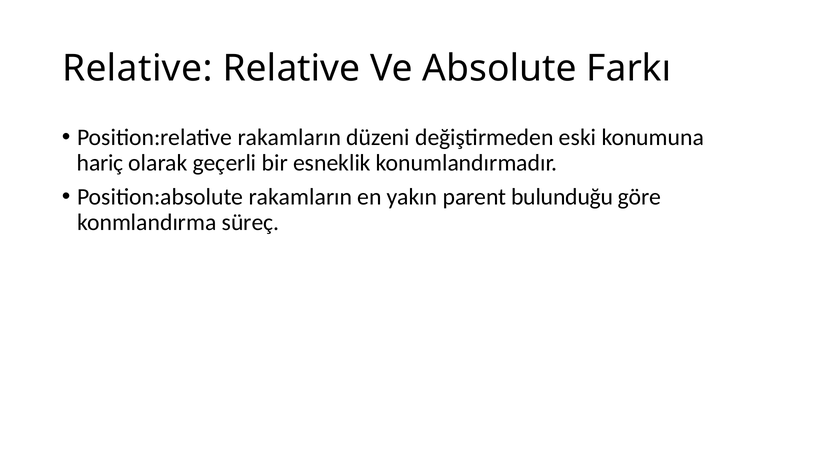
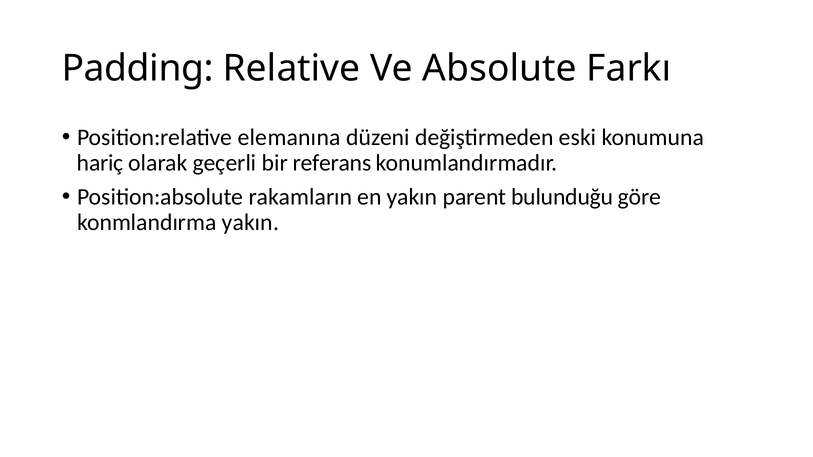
Relative at (137, 68): Relative -> Padding
Position:relative rakamların: rakamların -> elemanına
esneklik: esneklik -> referans
konmlandırma süreç: süreç -> yakın
